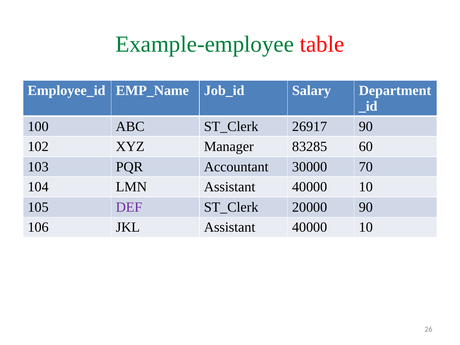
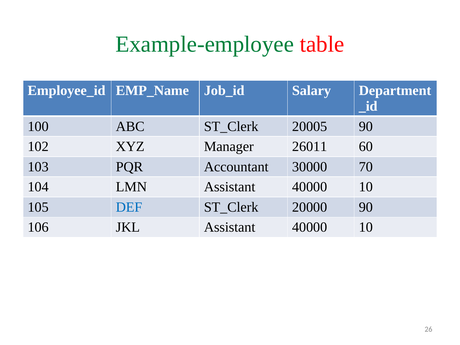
26917: 26917 -> 20005
83285: 83285 -> 26011
DEF colour: purple -> blue
